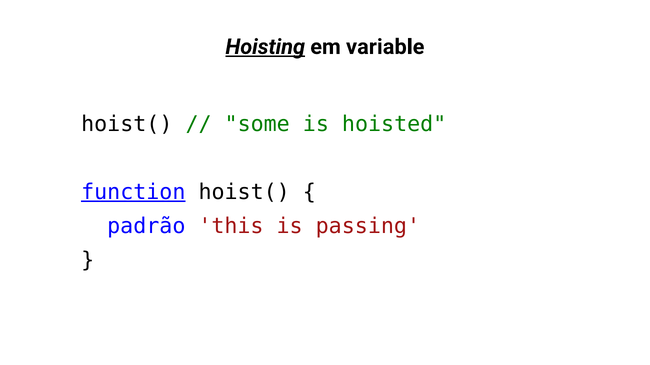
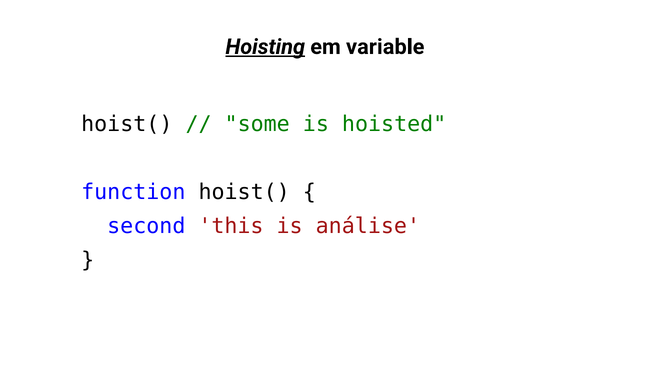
function underline: present -> none
padrão: padrão -> second
passing: passing -> análise
